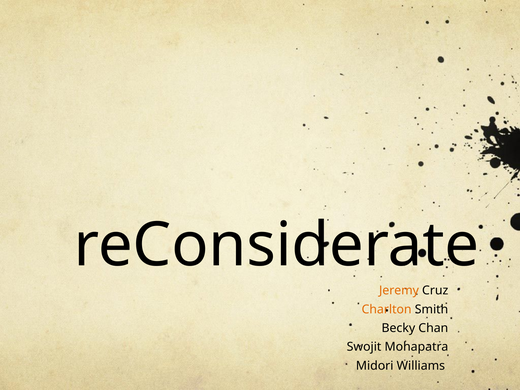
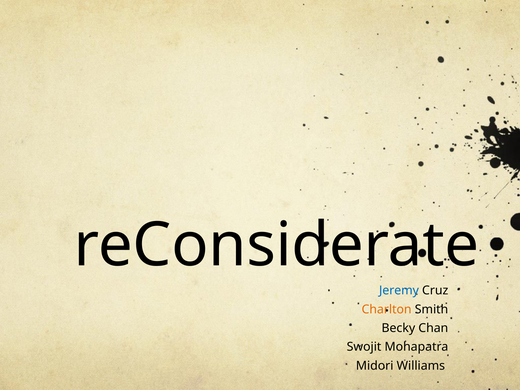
Jeremy colour: orange -> blue
